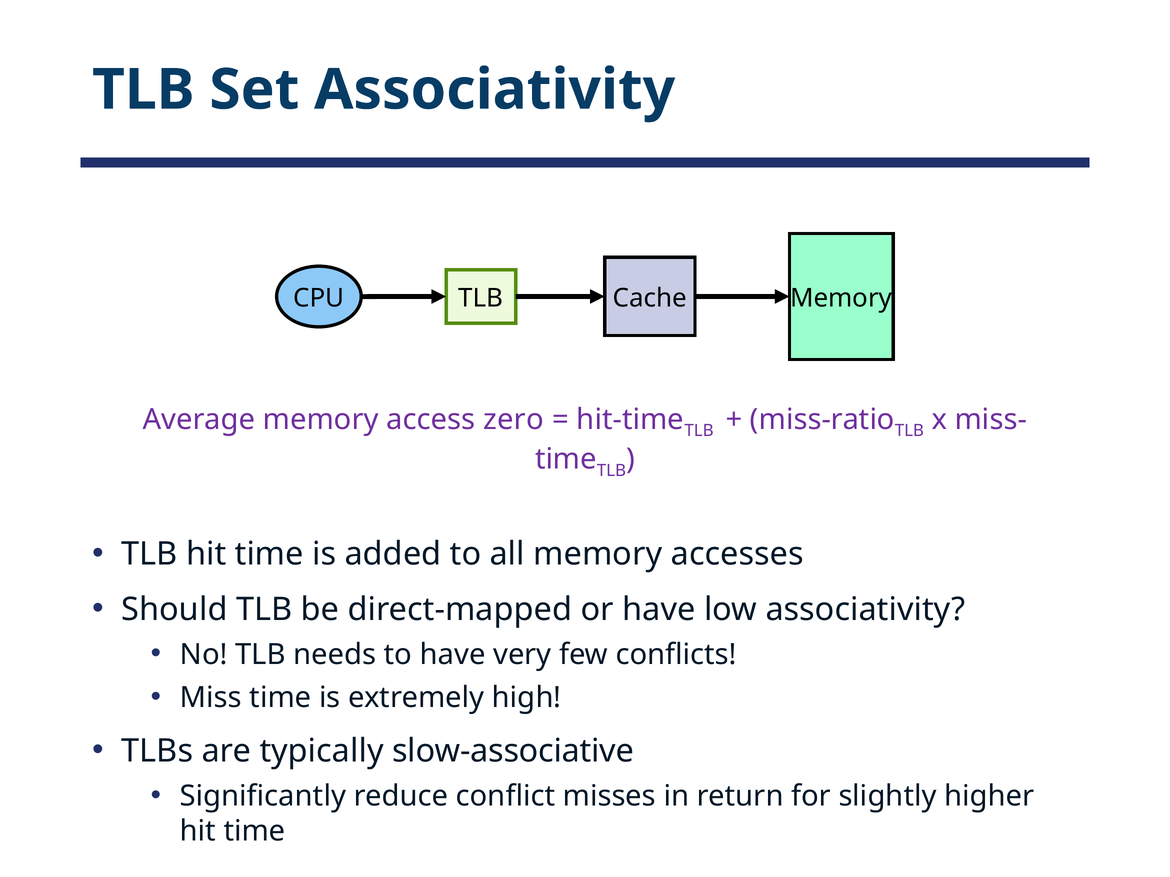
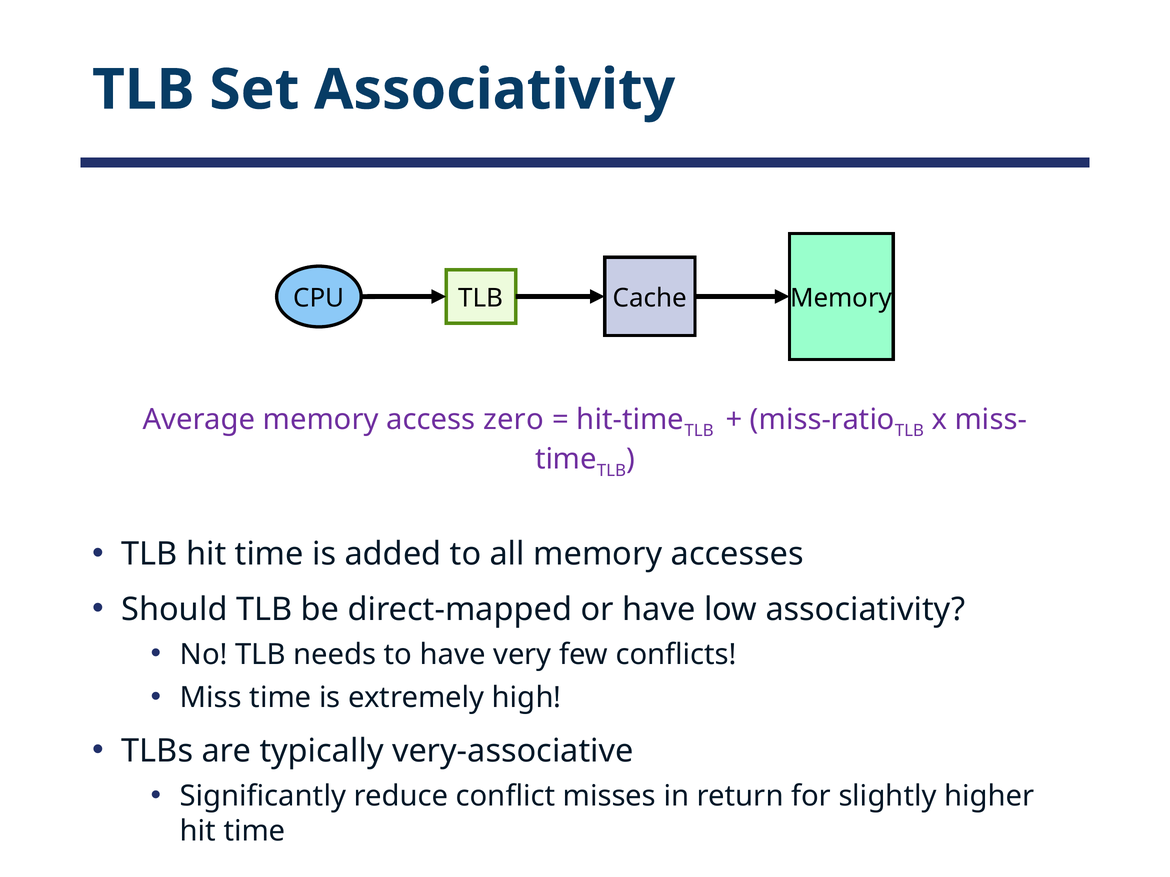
slow-associative: slow-associative -> very-associative
